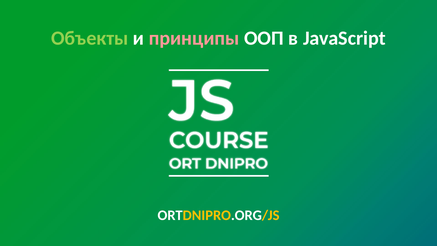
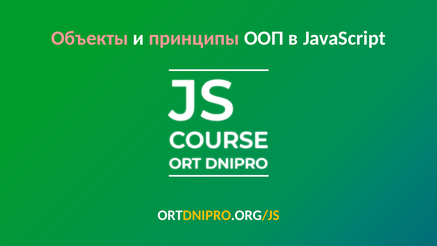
Объекты colour: light green -> pink
